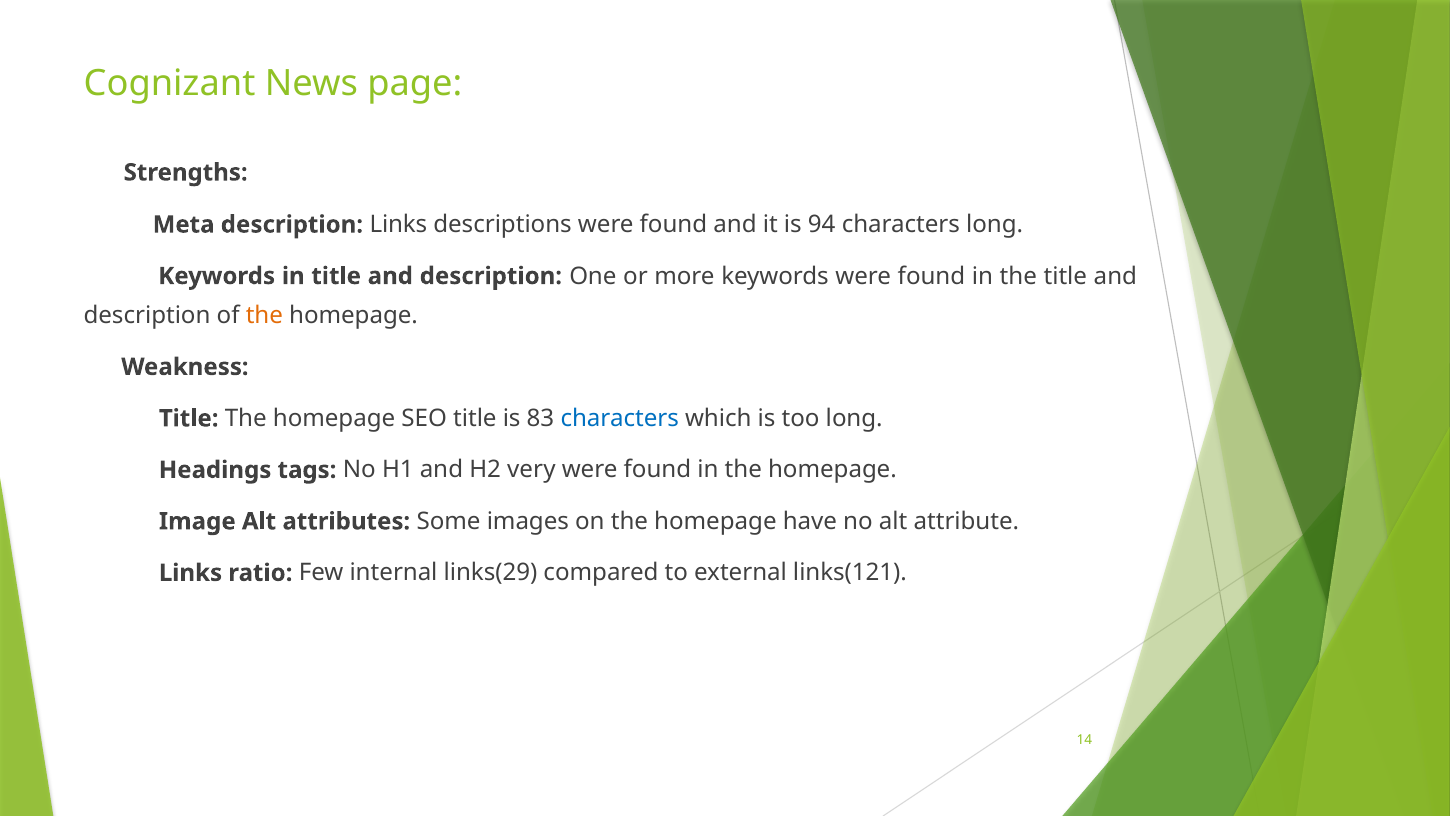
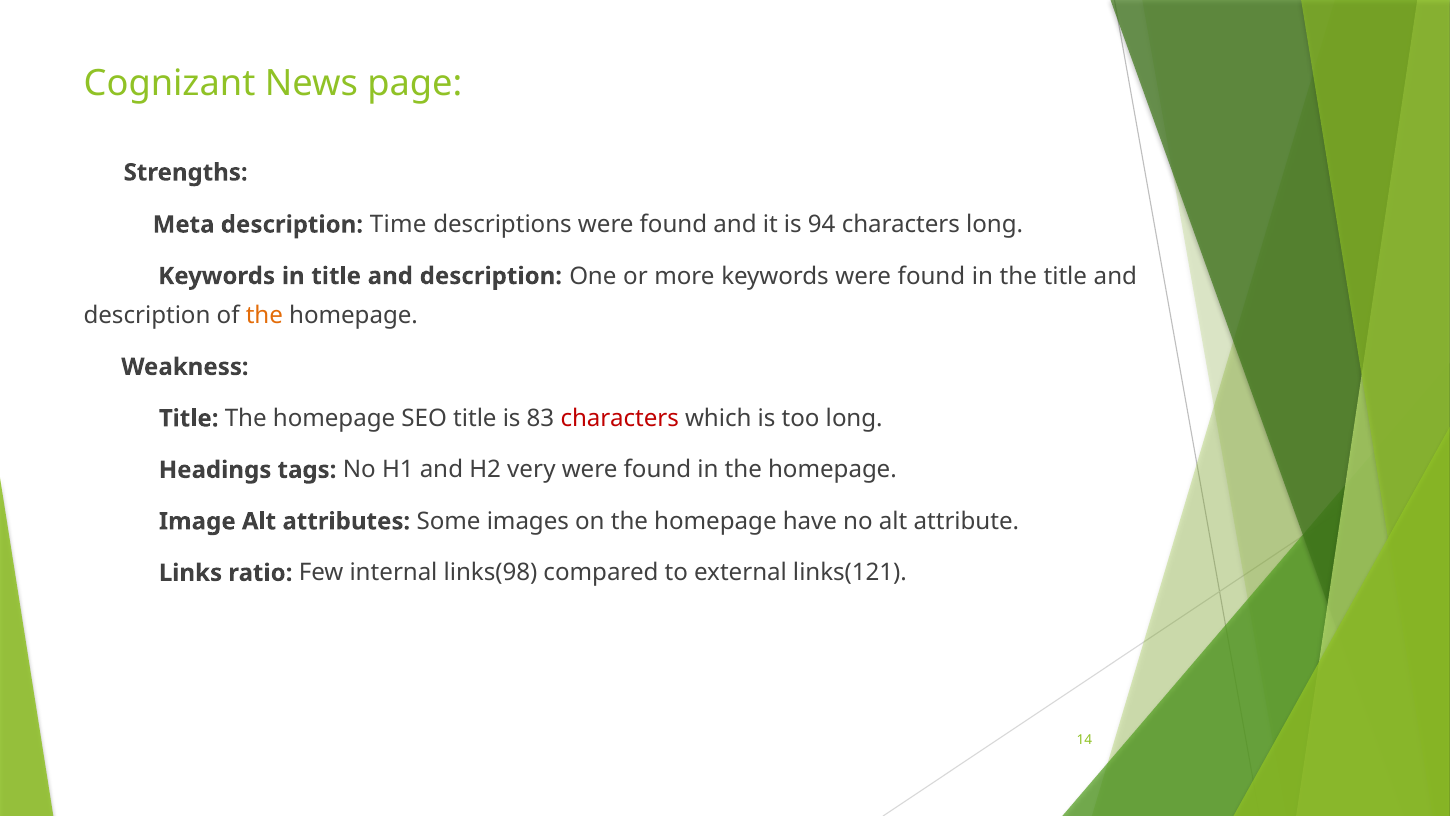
description Links: Links -> Time
characters at (620, 418) colour: blue -> red
links(29: links(29 -> links(98
